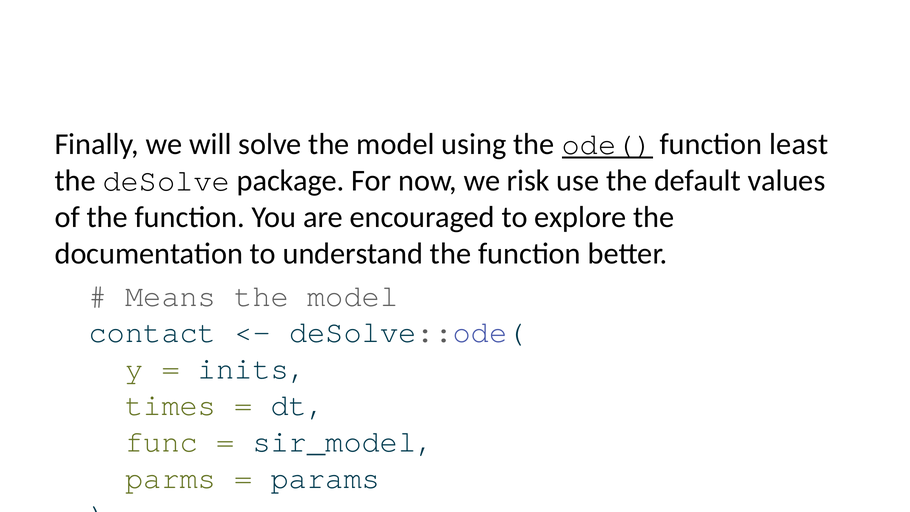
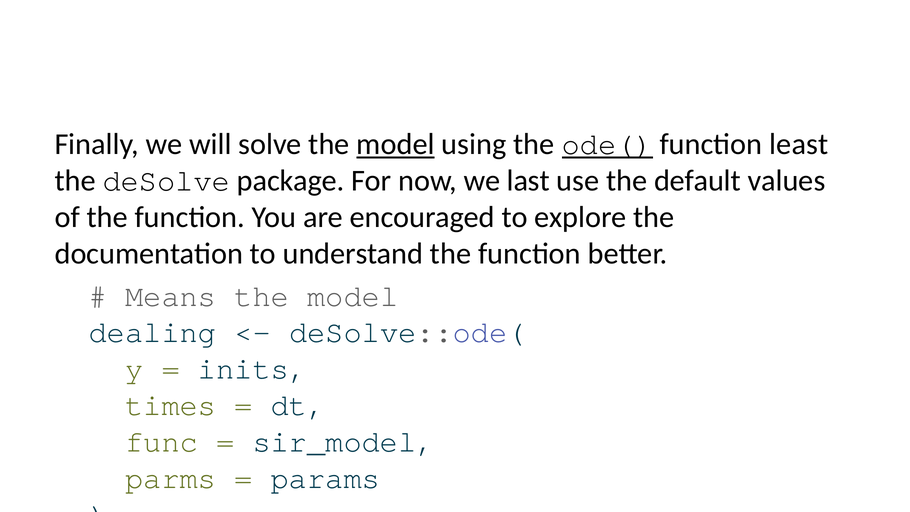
model at (396, 144) underline: none -> present
risk: risk -> last
contact: contact -> dealing
